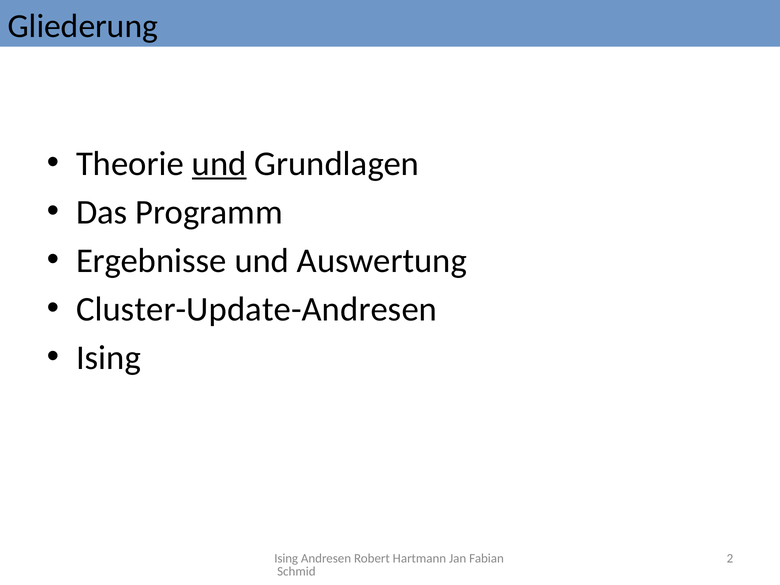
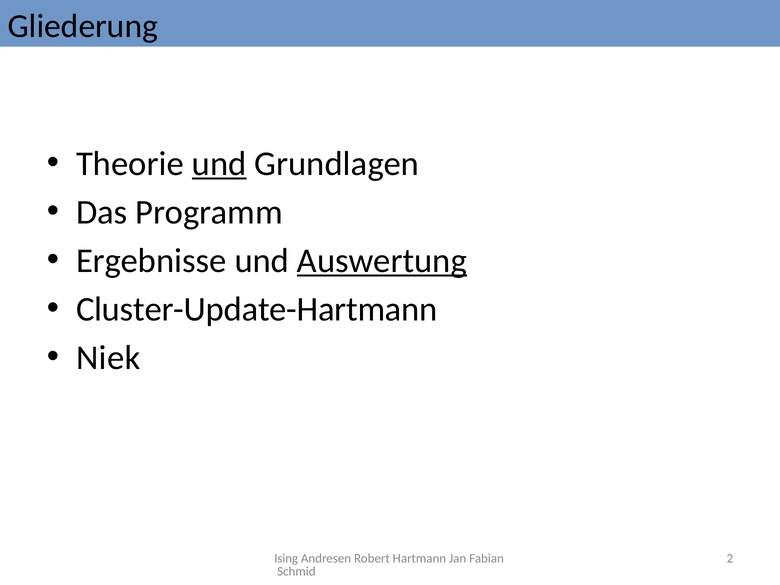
Auswertung underline: none -> present
Cluster-Update-Andresen: Cluster-Update-Andresen -> Cluster-Update-Hartmann
Ising at (108, 358): Ising -> Niek
